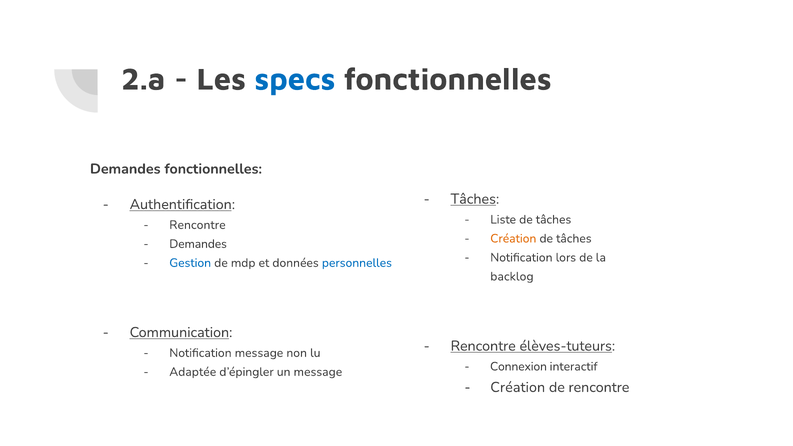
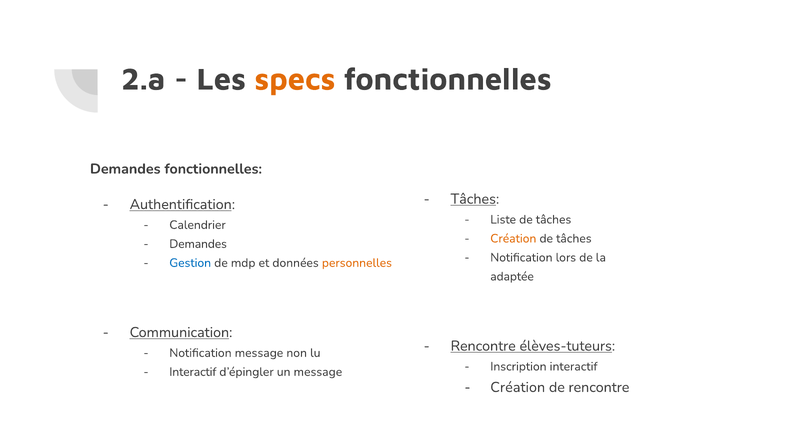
specs colour: blue -> orange
Rencontre at (197, 225): Rencontre -> Calendrier
personnelles colour: blue -> orange
backlog: backlog -> adaptée
Connexion: Connexion -> Inscription
Adaptée at (193, 372): Adaptée -> Interactif
